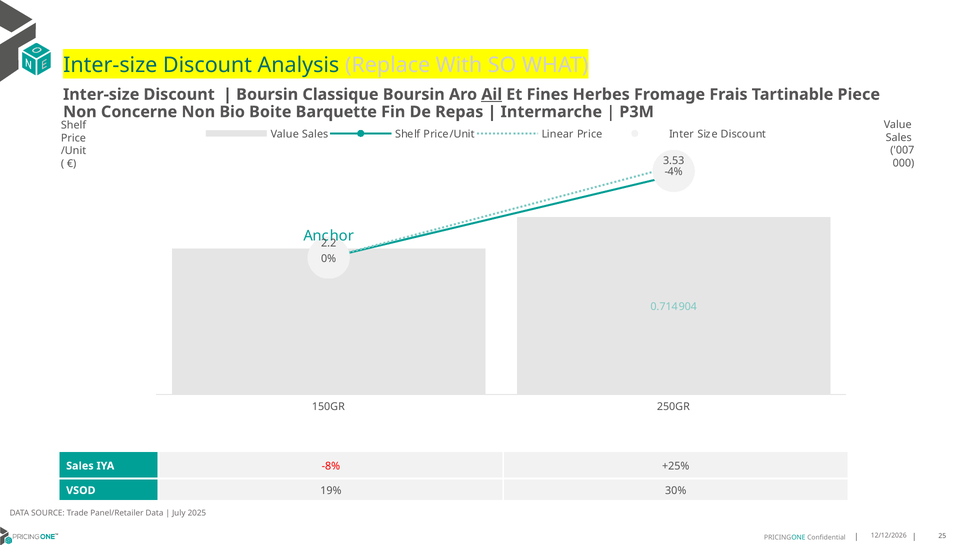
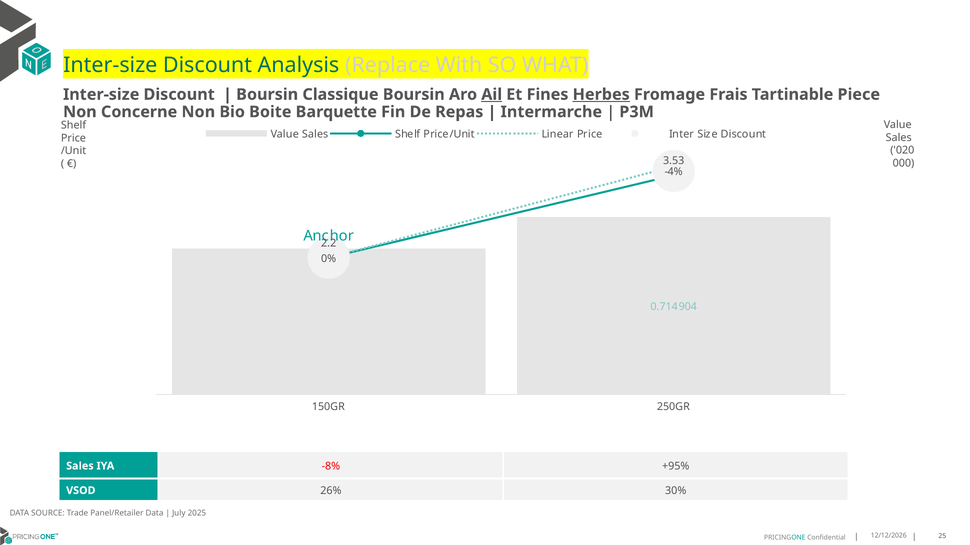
Herbes underline: none -> present
007: 007 -> 020
+25%: +25% -> +95%
19%: 19% -> 26%
